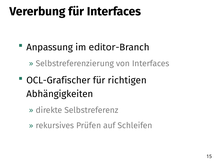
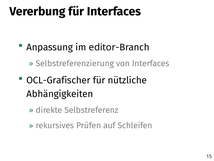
richtigen: richtigen -> nützliche
